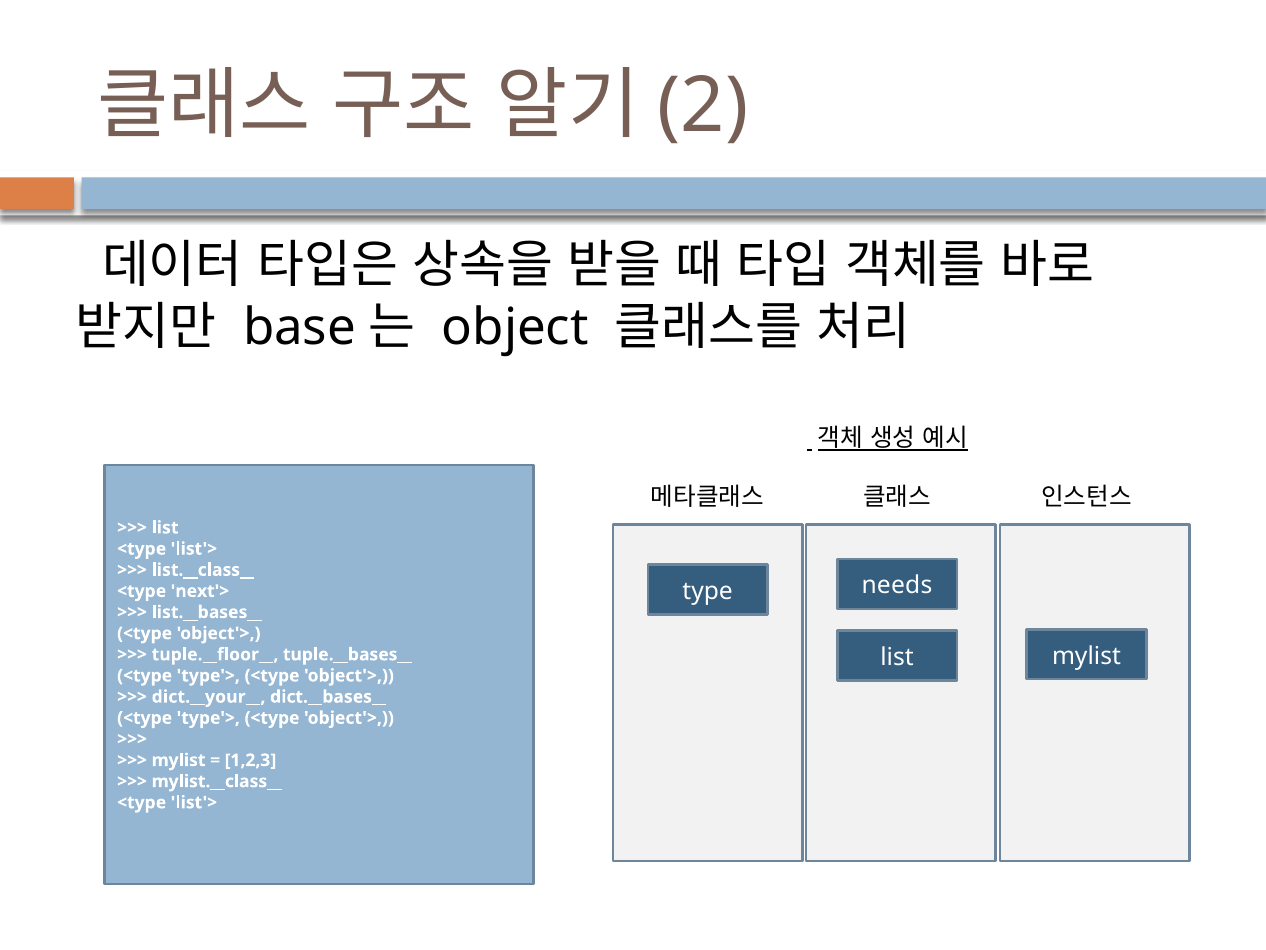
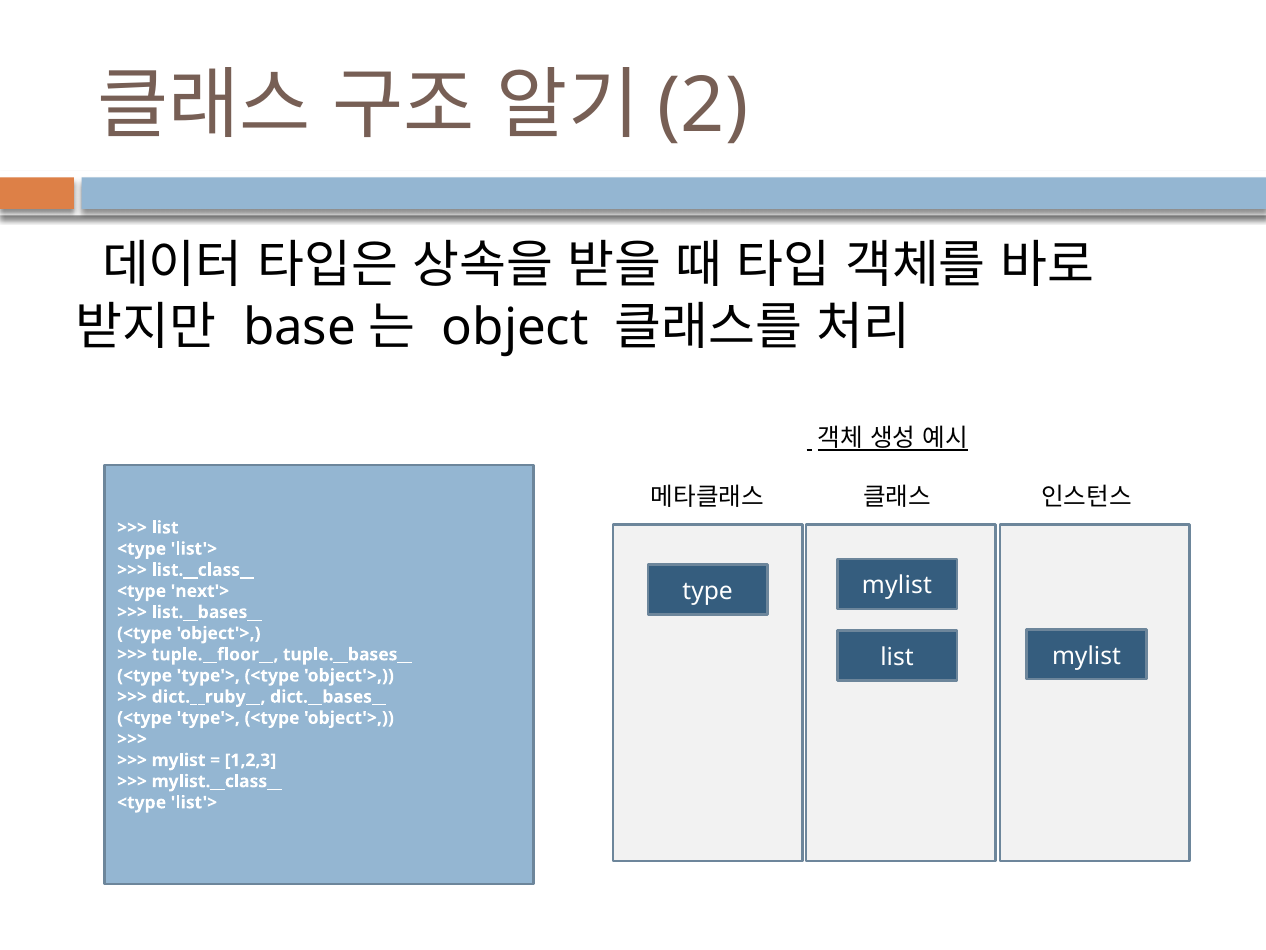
type needs: needs -> mylist
dict.__your__: dict.__your__ -> dict.__ruby__
